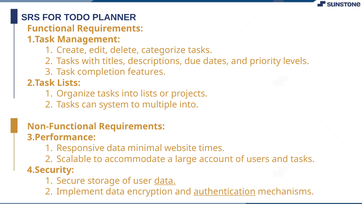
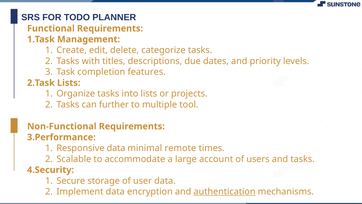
system: system -> further
multiple into: into -> tool
website: website -> remote
data at (165, 180) underline: present -> none
